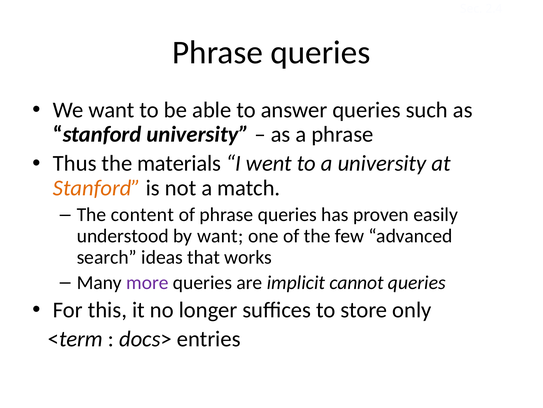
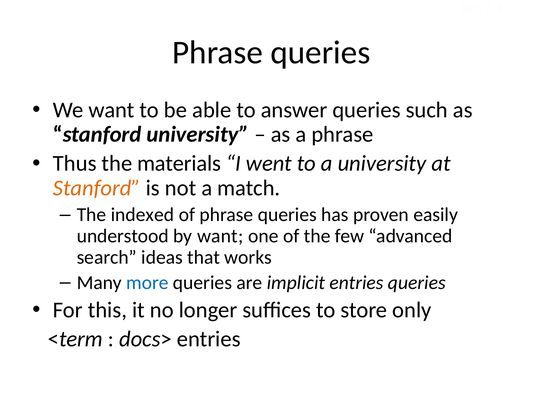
content: content -> indexed
more colour: purple -> blue
implicit cannot: cannot -> entries
